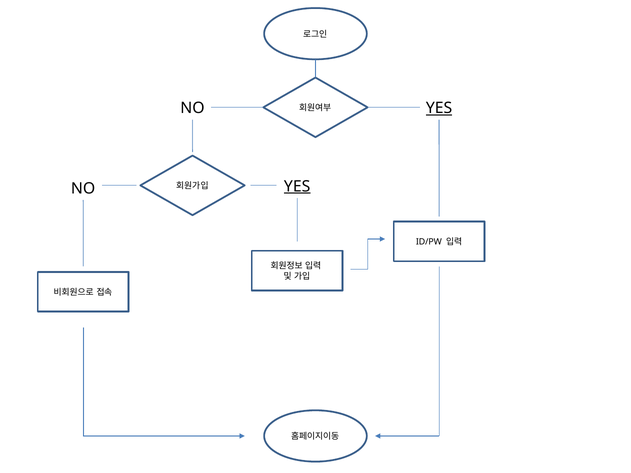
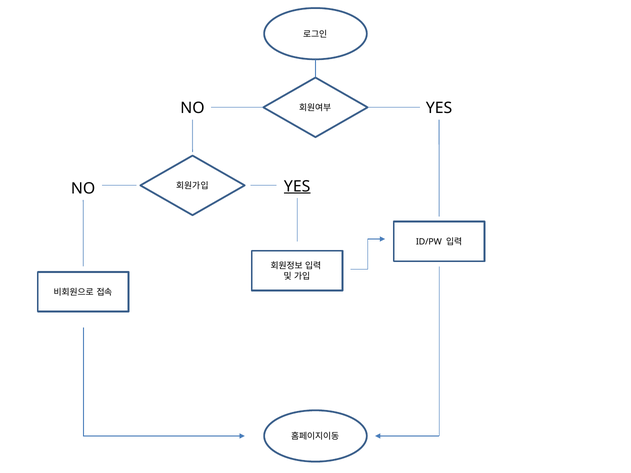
YES at (439, 108) underline: present -> none
